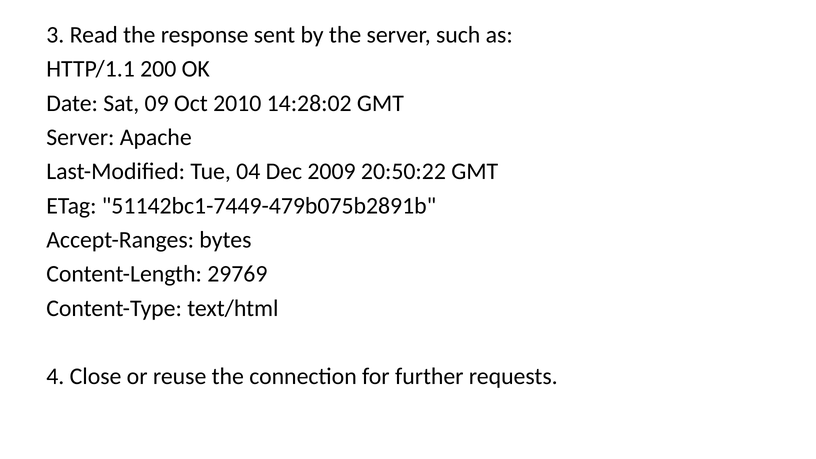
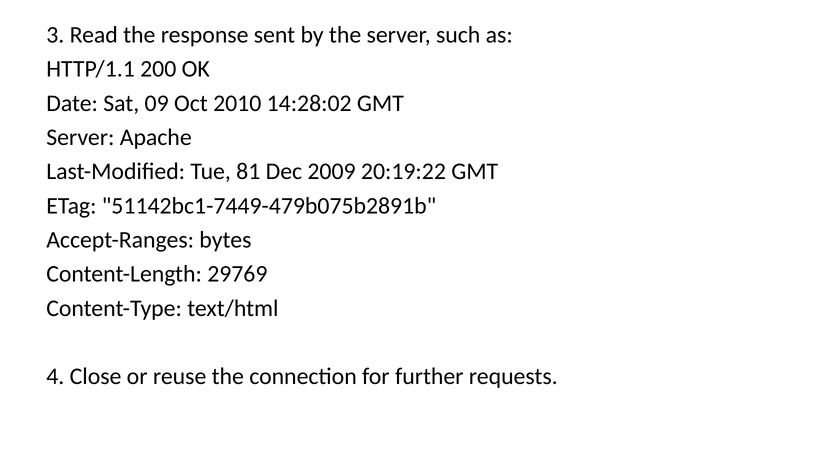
04: 04 -> 81
20:50:22: 20:50:22 -> 20:19:22
